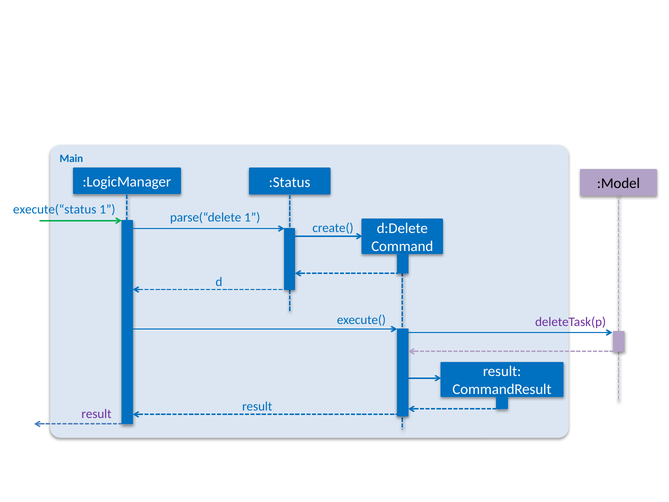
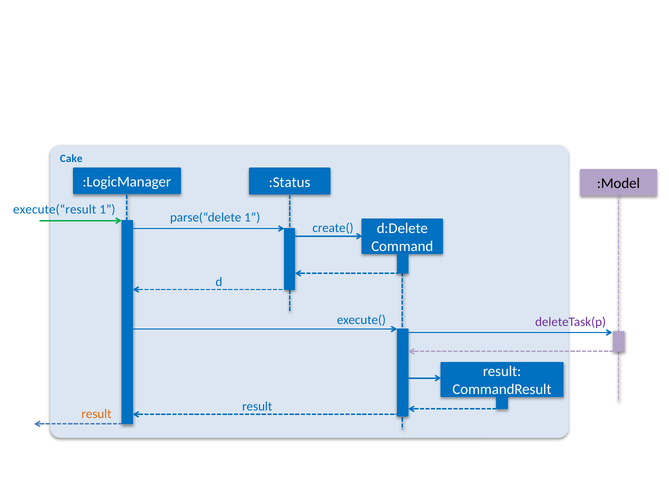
Main: Main -> Cake
execute(“status: execute(“status -> execute(“result
result at (96, 414) colour: purple -> orange
